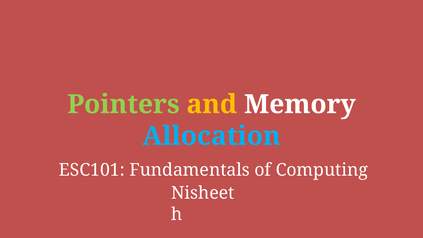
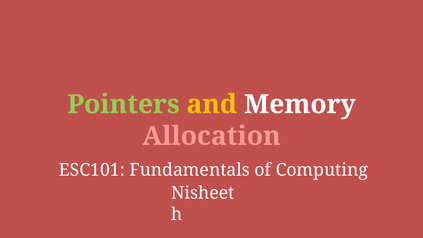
Allocation colour: light blue -> pink
